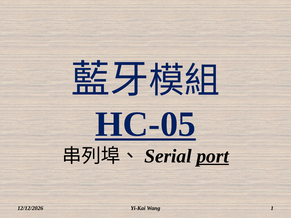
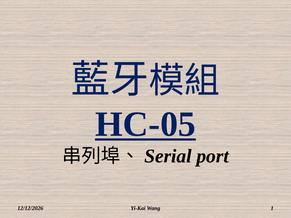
port underline: present -> none
